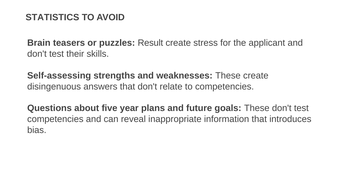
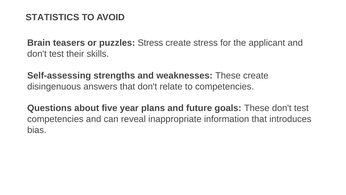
puzzles Result: Result -> Stress
